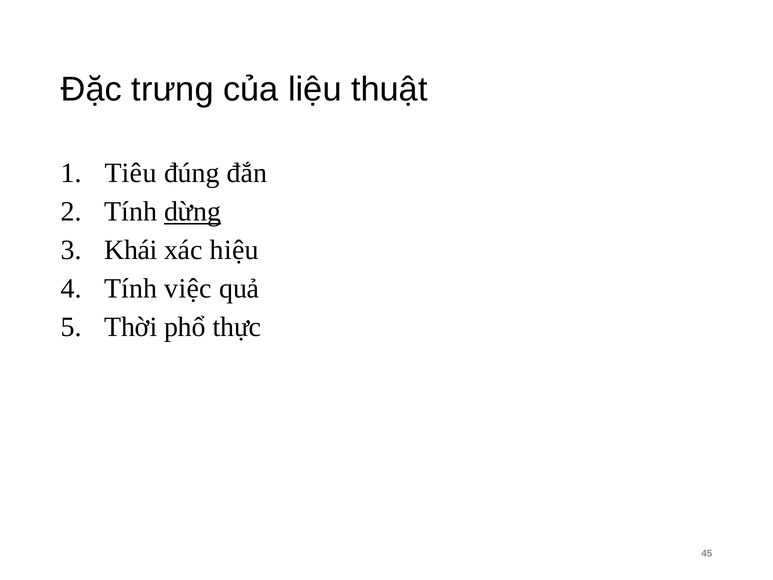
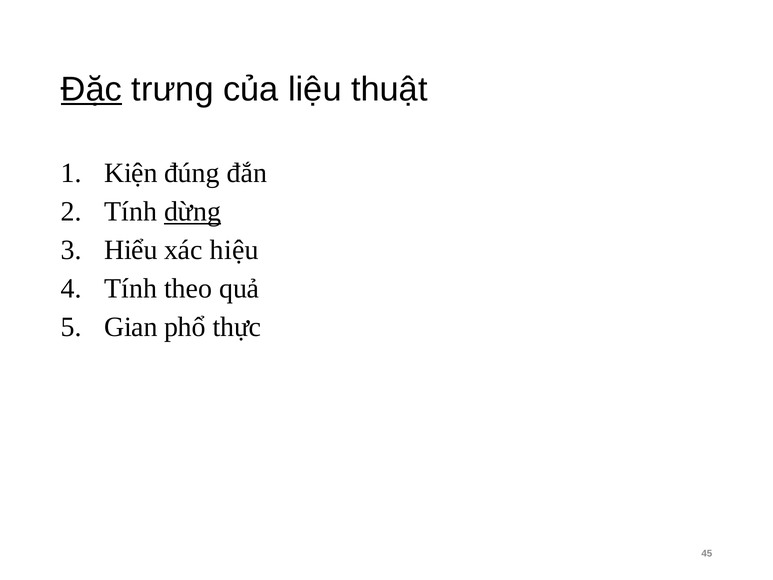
Đặc underline: none -> present
Tiêu: Tiêu -> Kiện
Khái: Khái -> Hiểu
việc: việc -> theo
Thời: Thời -> Gian
